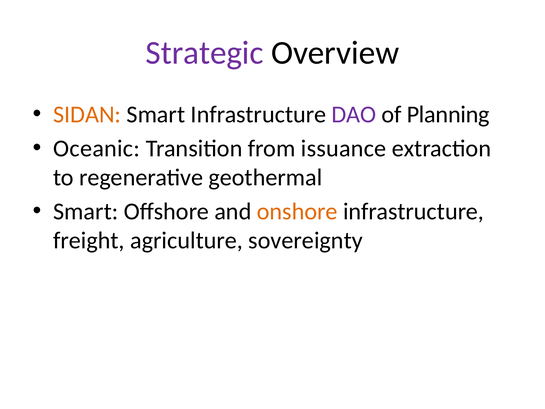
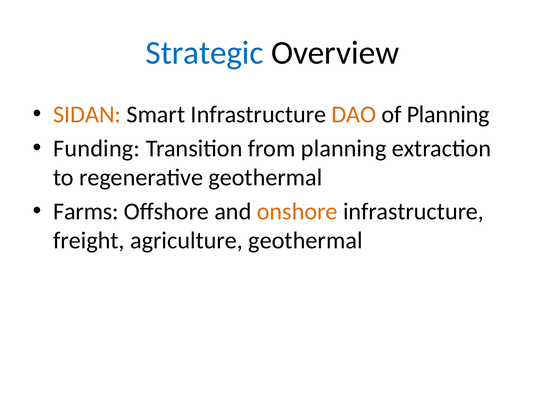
Strategic colour: purple -> blue
DAO colour: purple -> orange
Oceanic: Oceanic -> Funding
from issuance: issuance -> planning
Smart at (86, 211): Smart -> Farms
agriculture sovereignty: sovereignty -> geothermal
